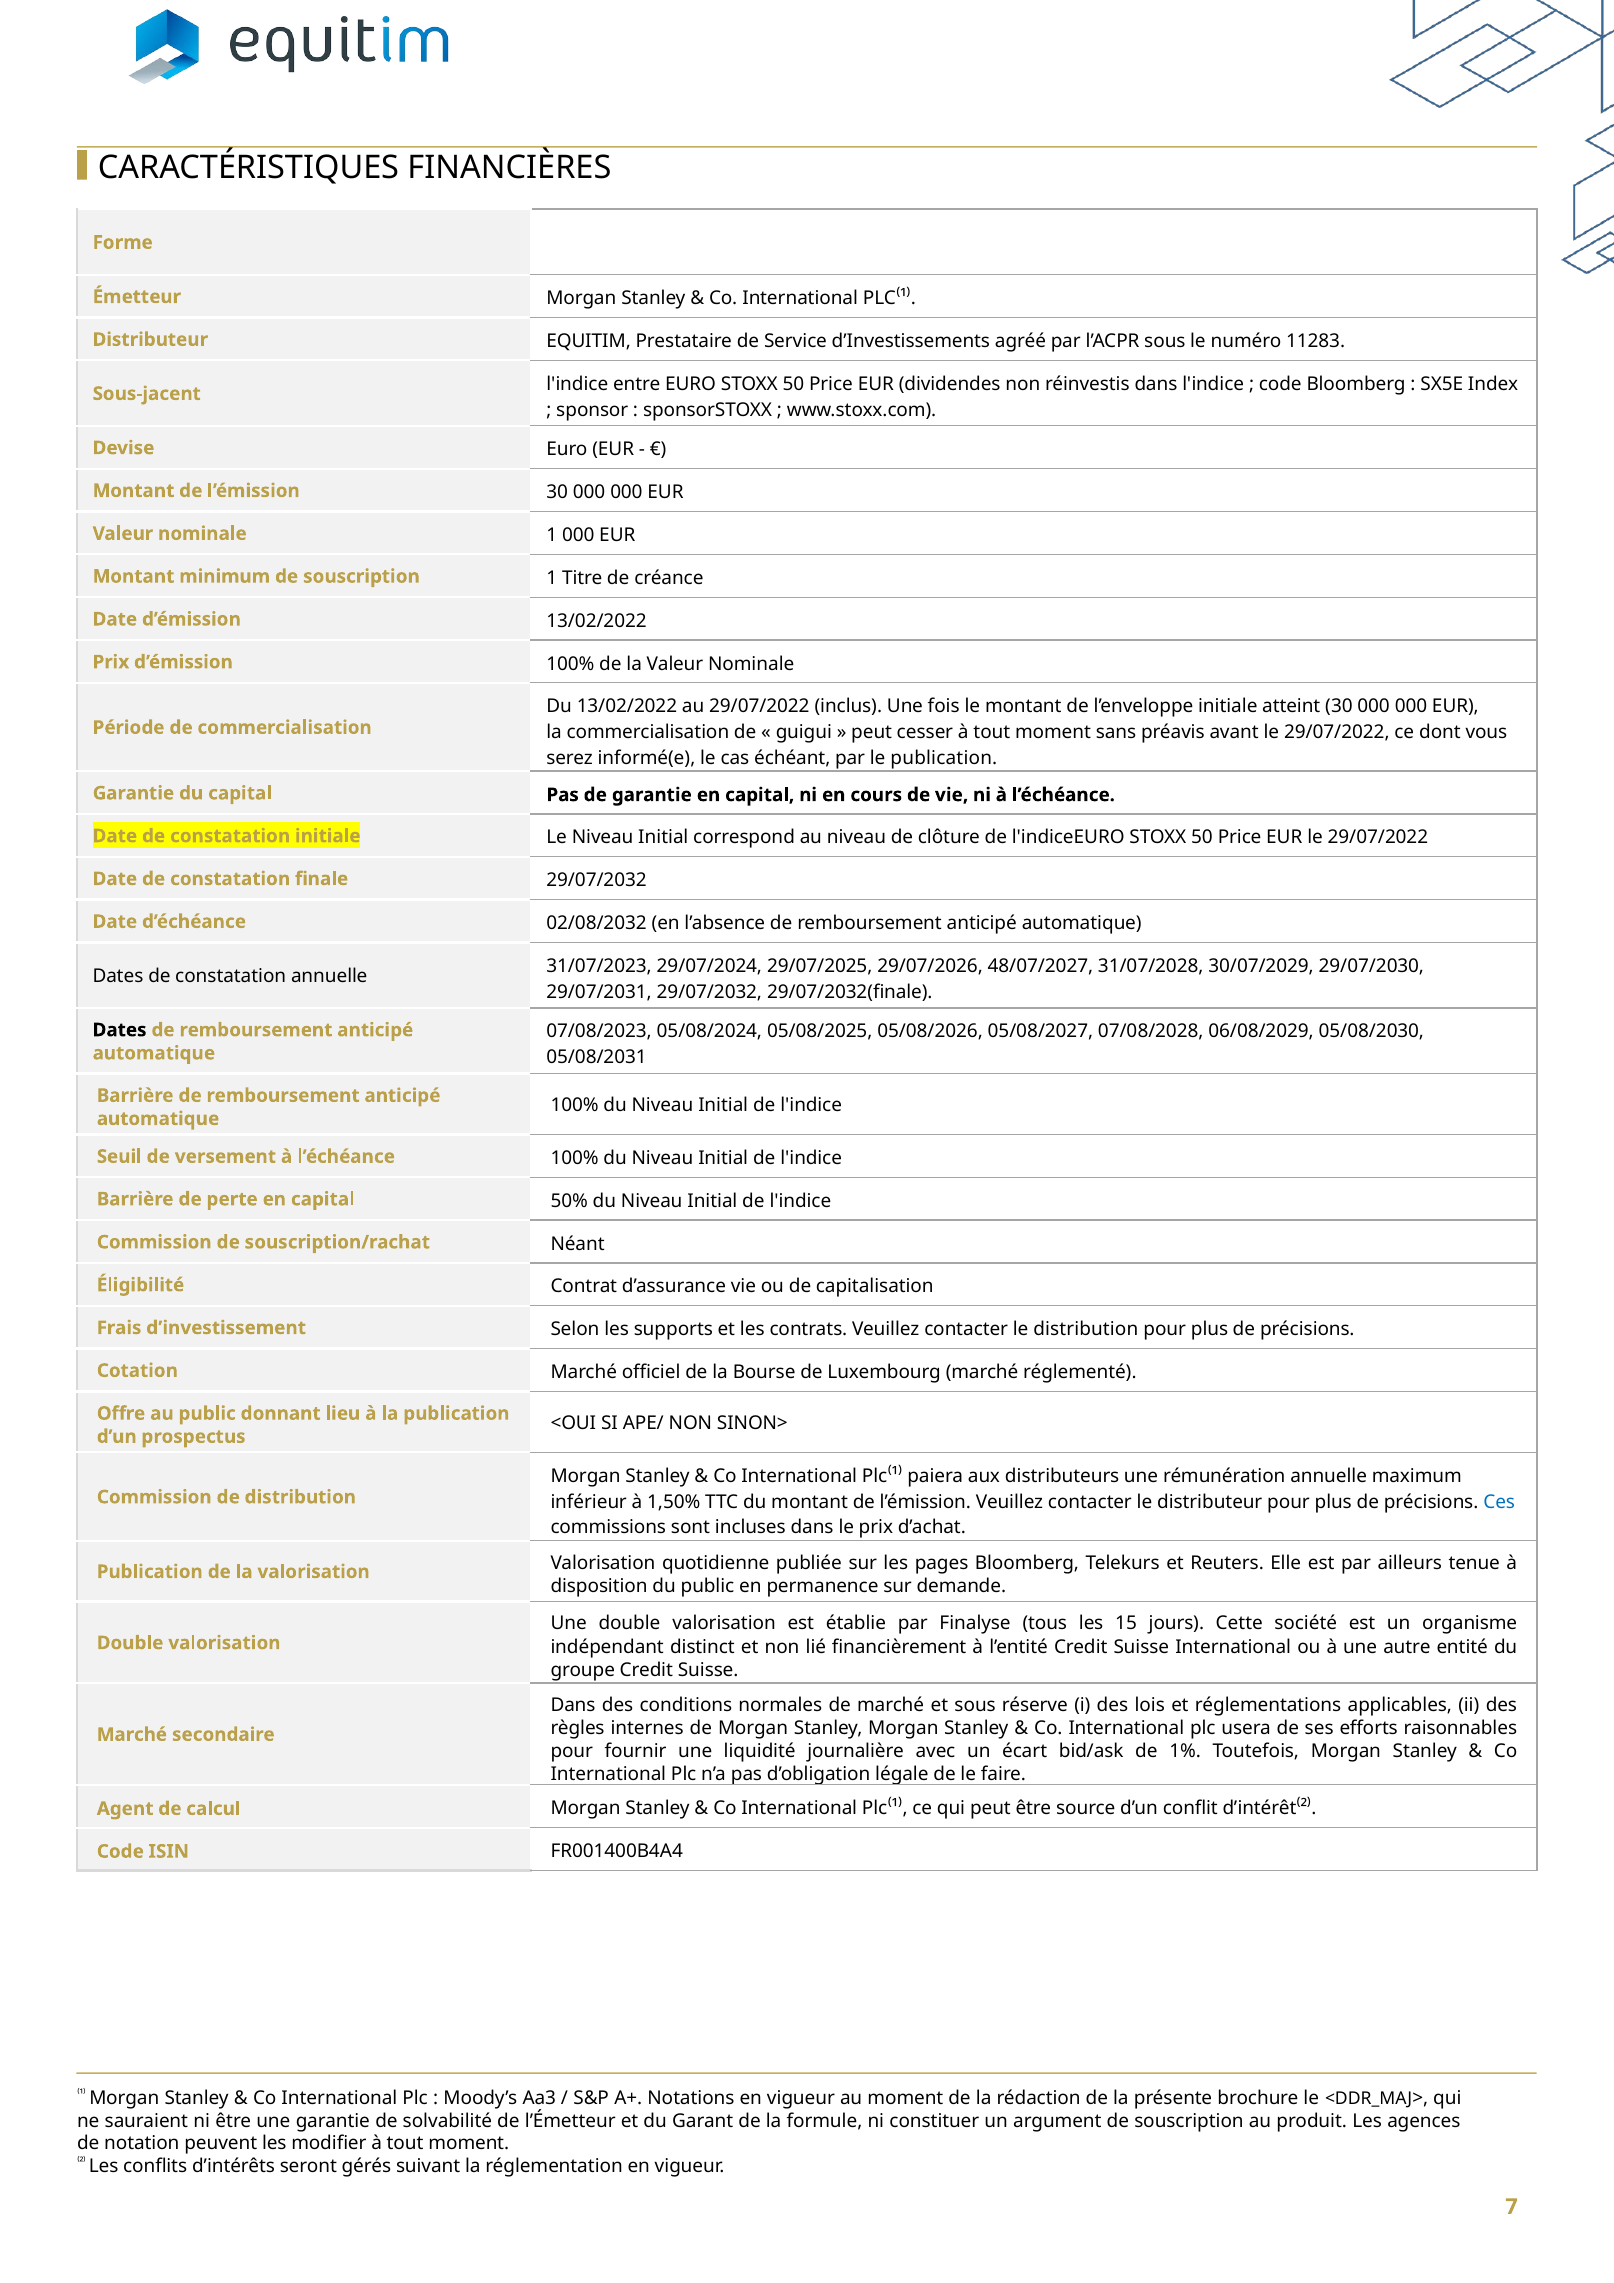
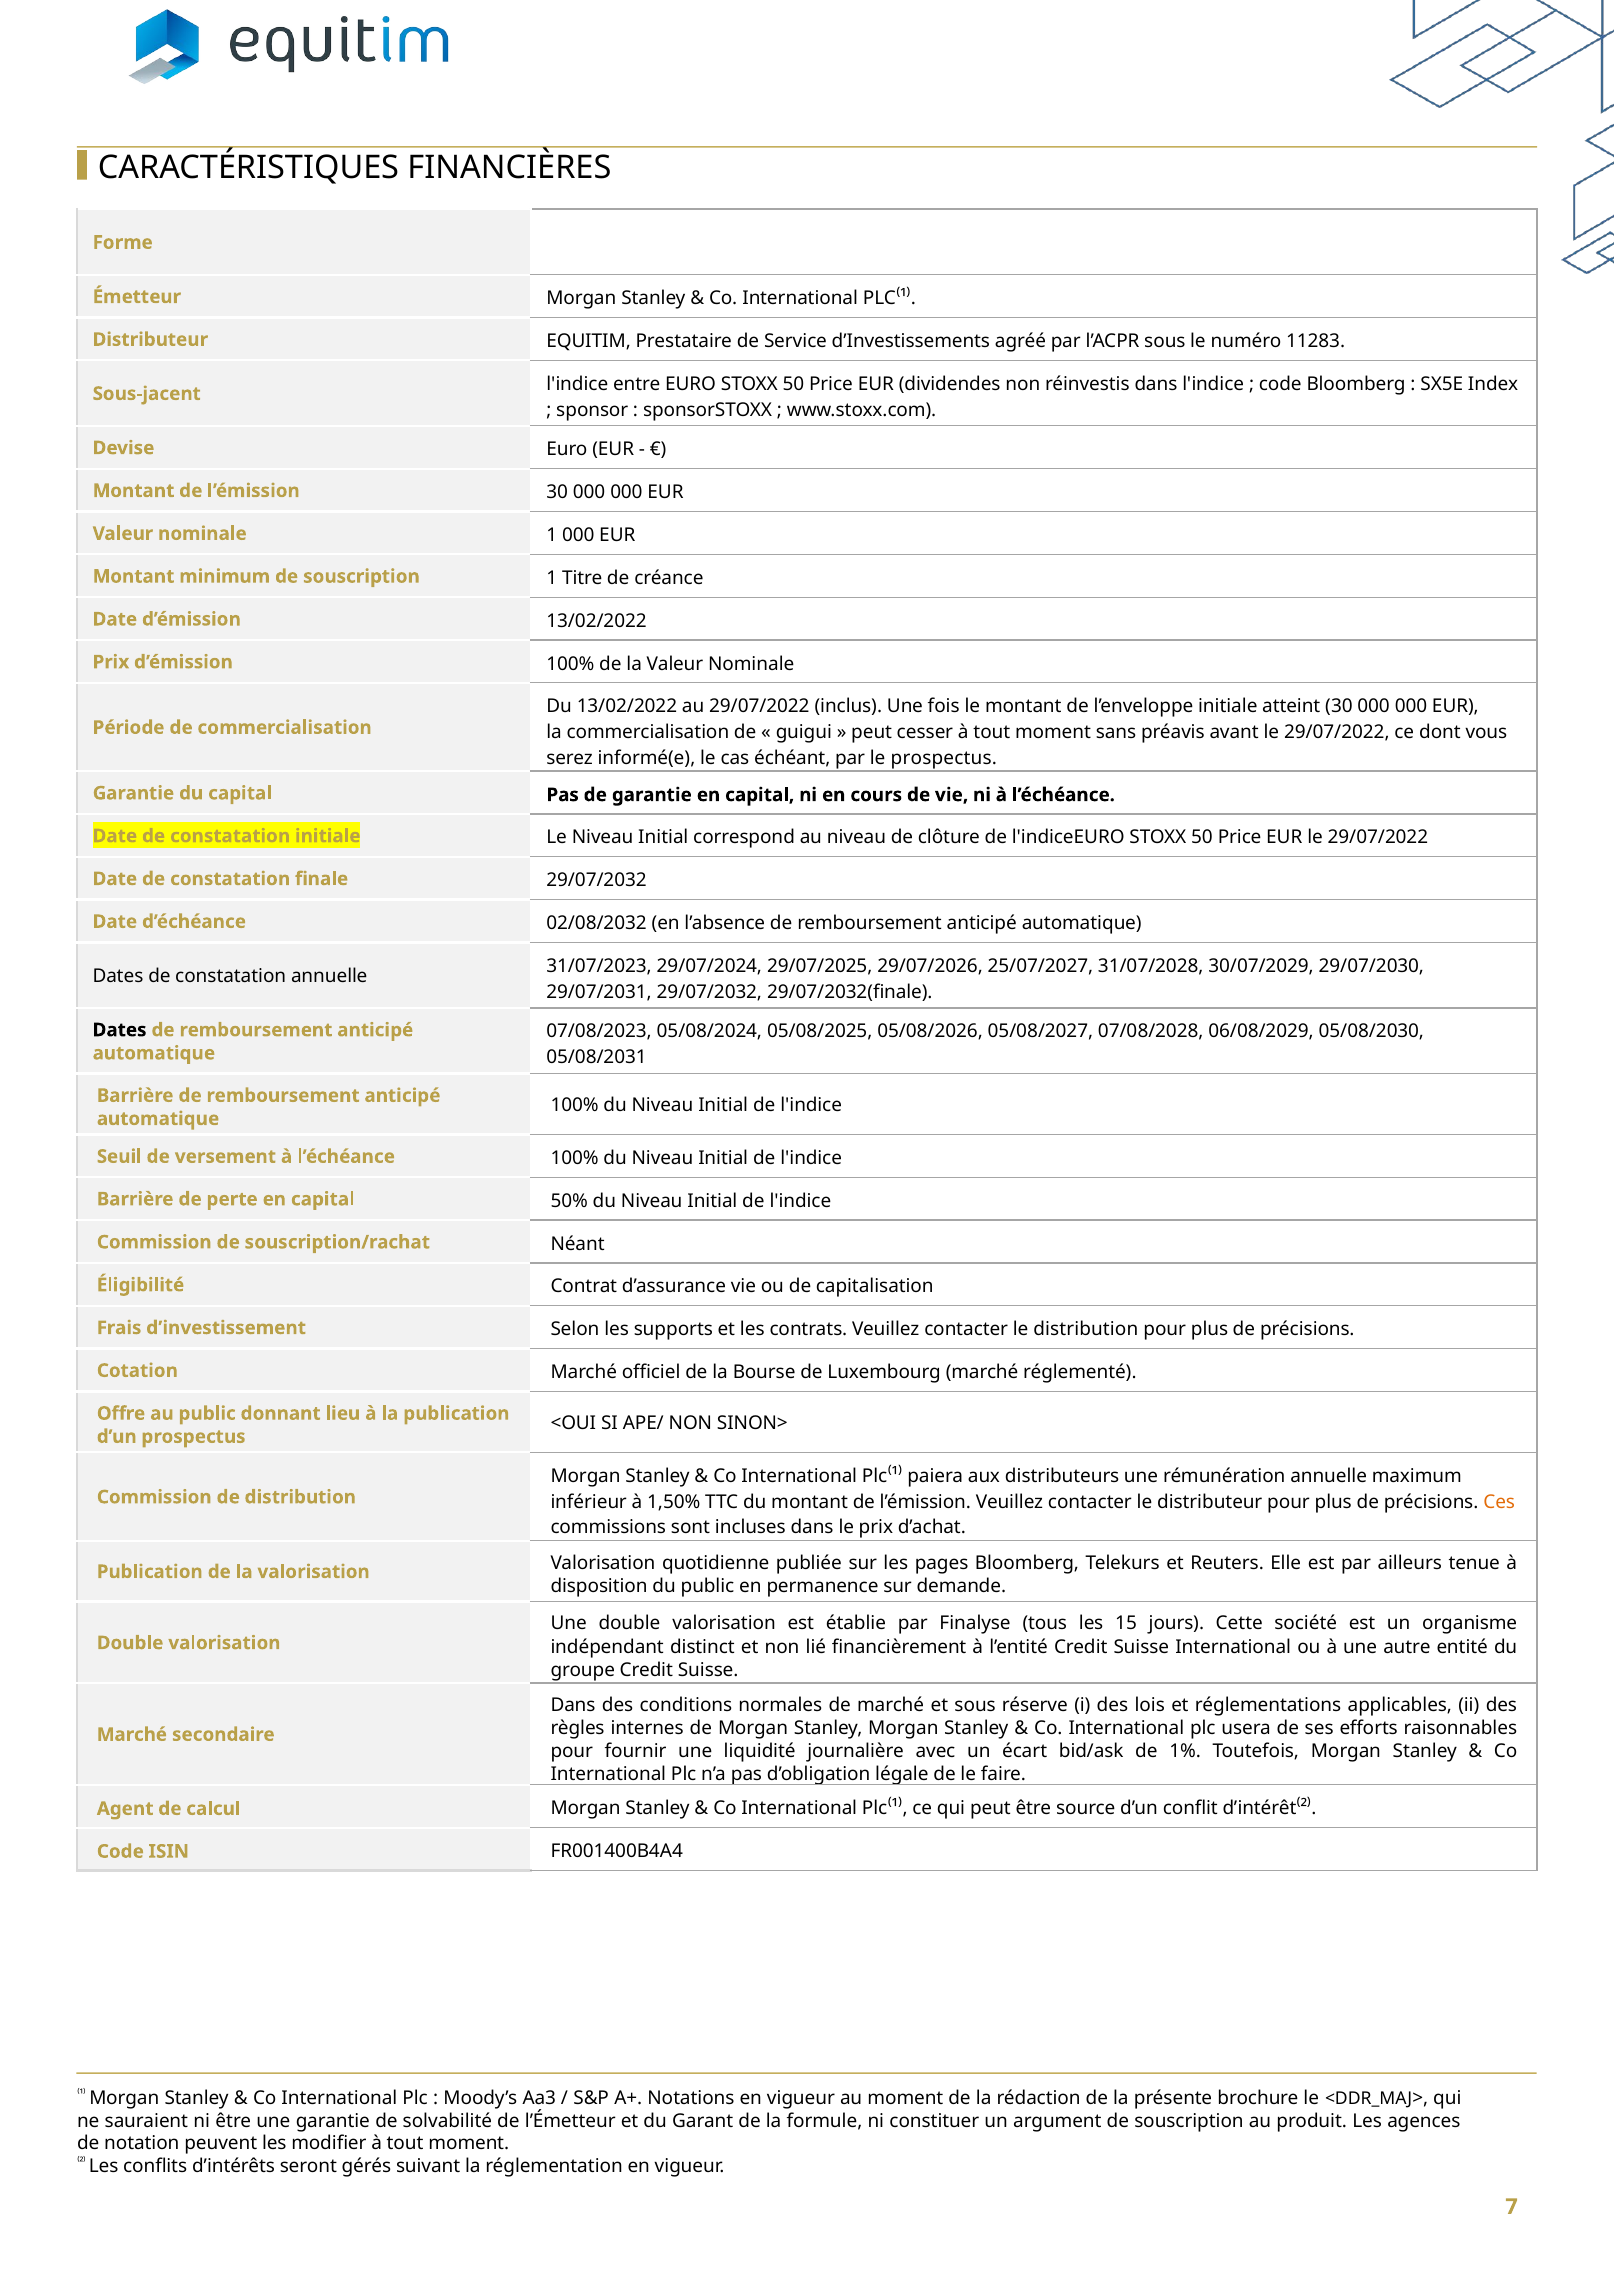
le publication: publication -> prospectus
48/07/2027: 48/07/2027 -> 25/07/2027
Ces colour: blue -> orange
